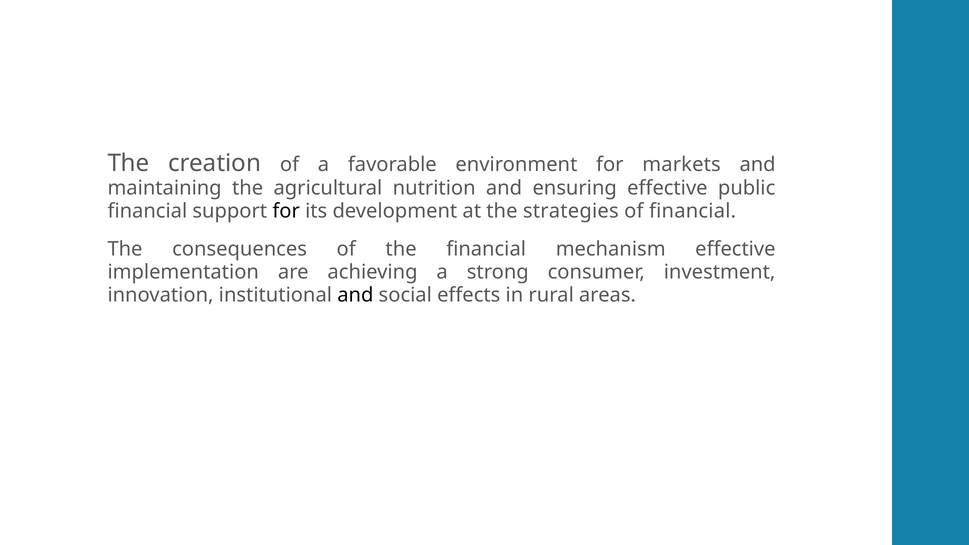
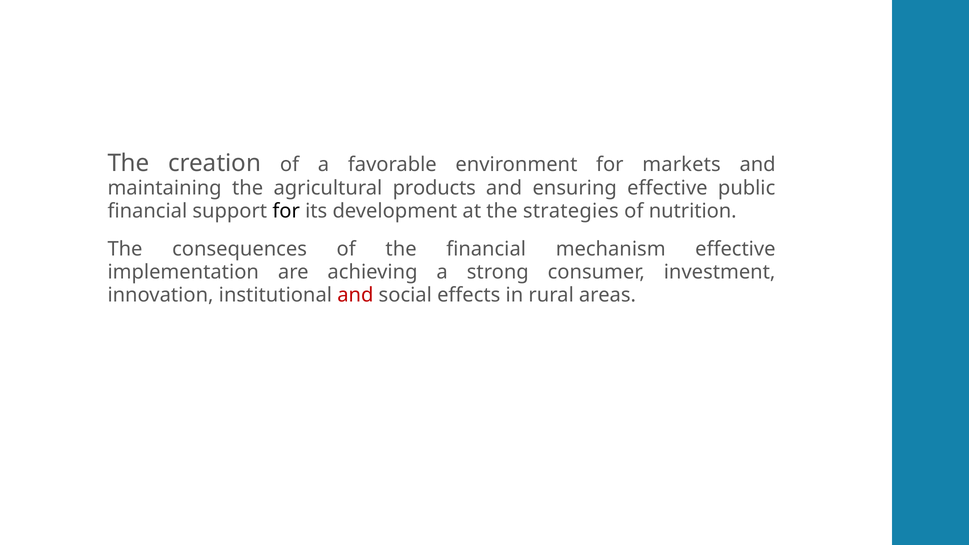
nutrition: nutrition -> products
of financial: financial -> nutrition
and at (355, 295) colour: black -> red
